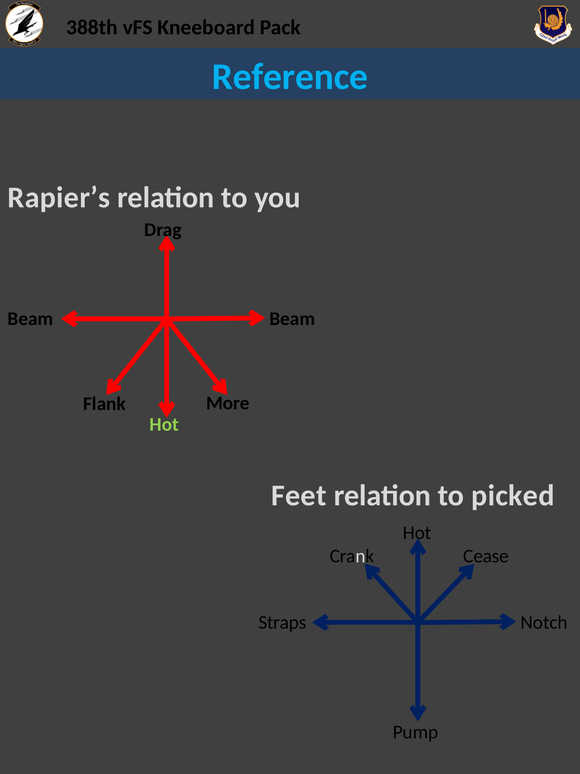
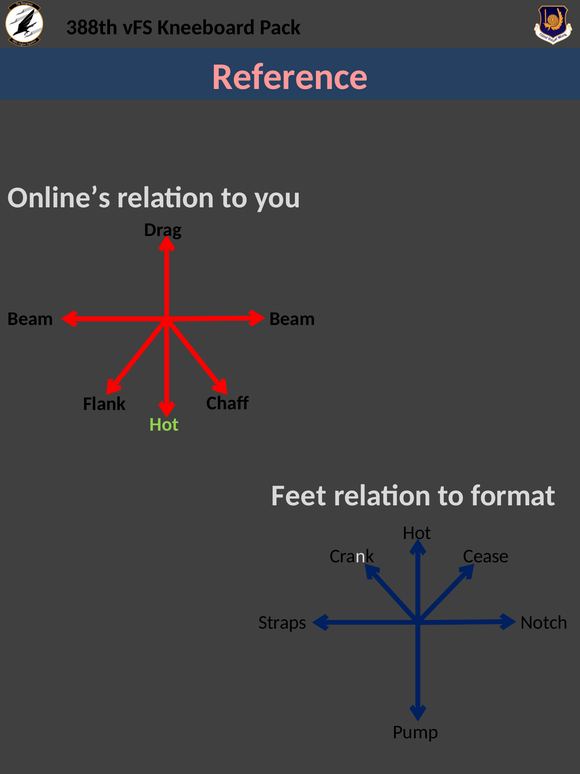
Reference colour: light blue -> pink
Rapier’s: Rapier’s -> Online’s
More: More -> Chaff
picked: picked -> format
